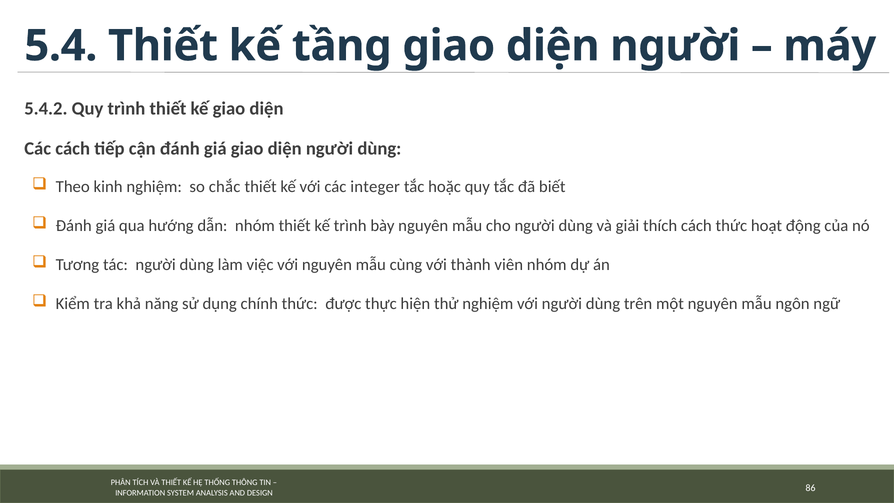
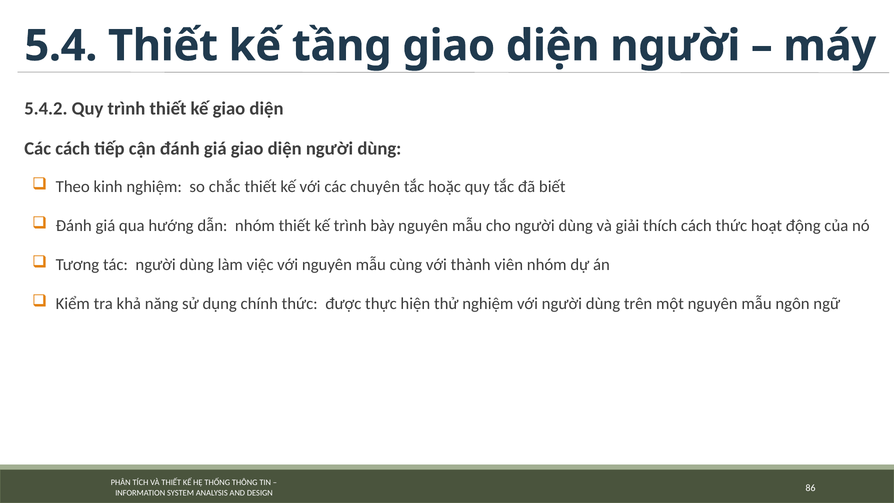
integer: integer -> chuyên
